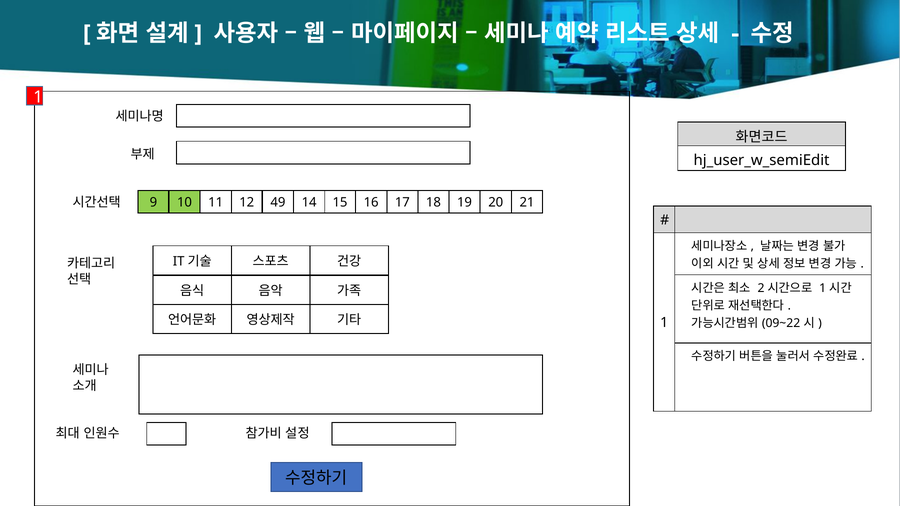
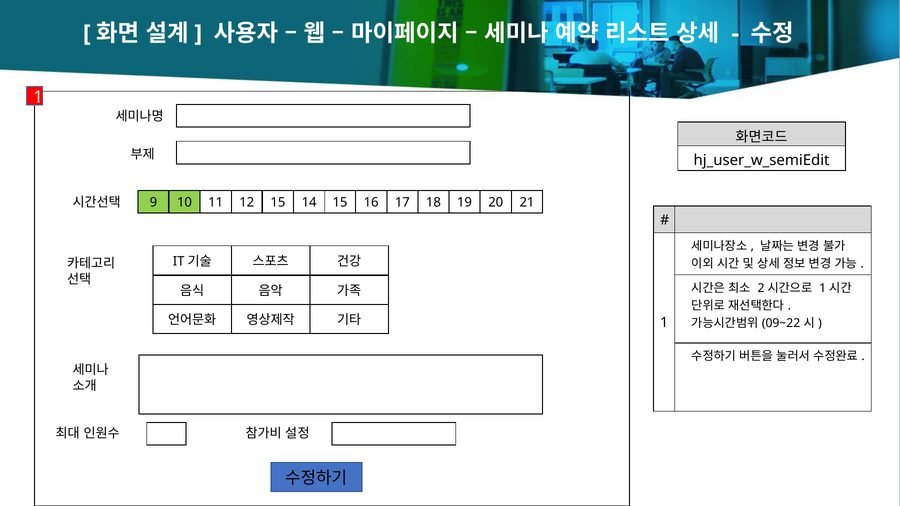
12 49: 49 -> 15
